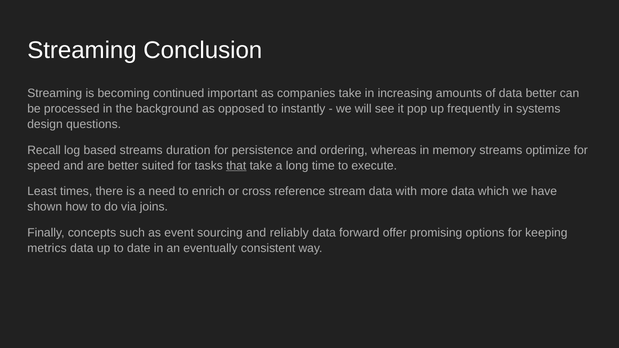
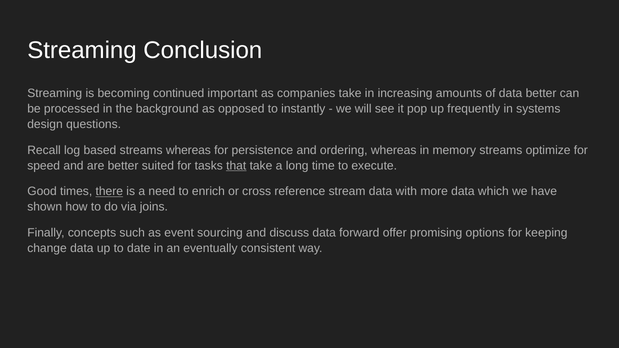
streams duration: duration -> whereas
Least: Least -> Good
there underline: none -> present
reliably: reliably -> discuss
metrics: metrics -> change
